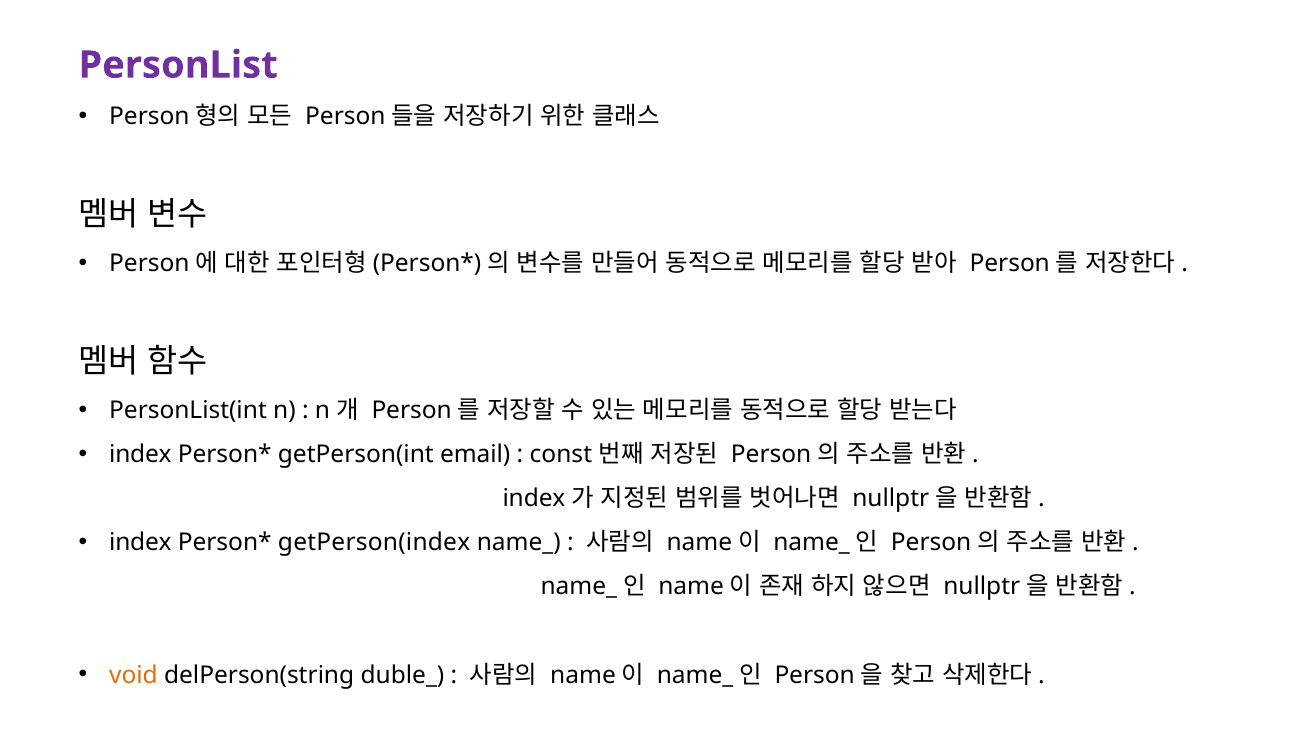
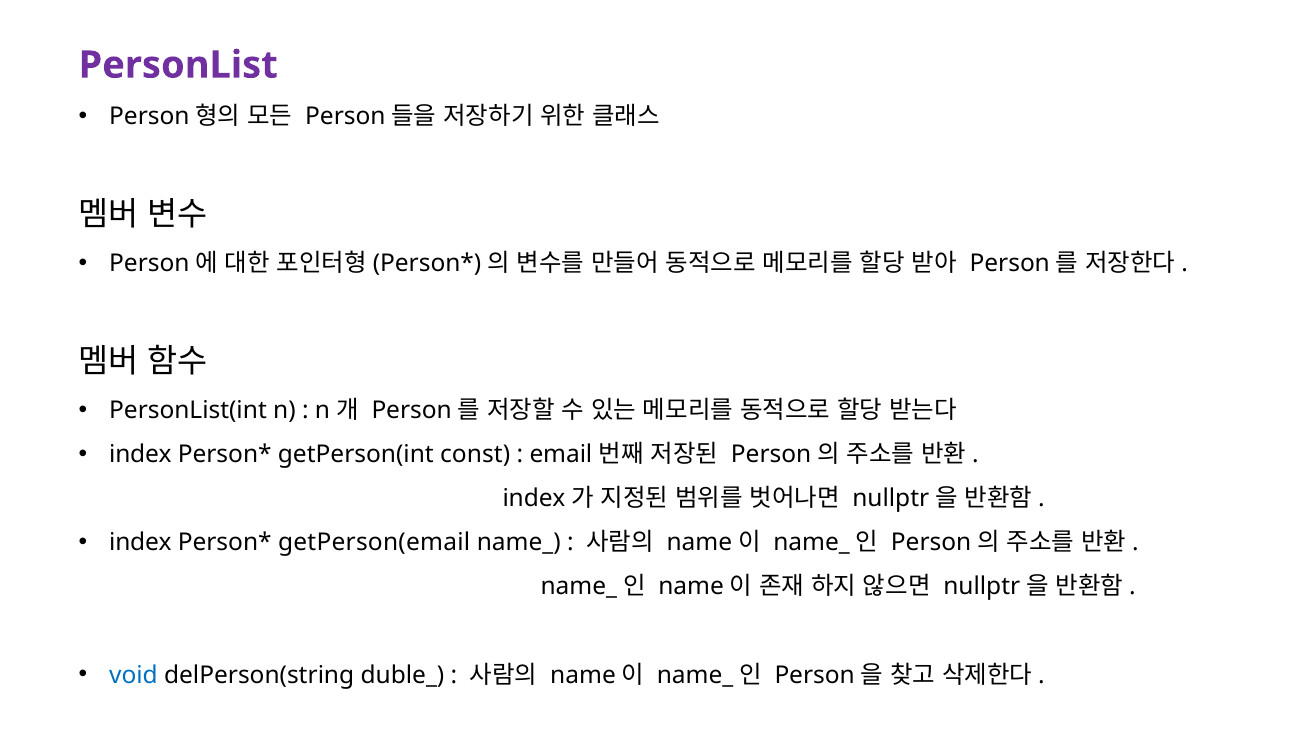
email: email -> const
const: const -> email
getPerson(index: getPerson(index -> getPerson(email
void colour: orange -> blue
